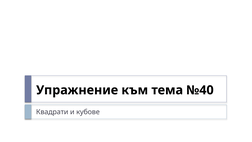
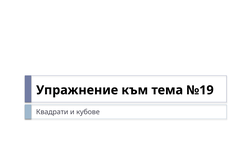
№40: №40 -> №19
